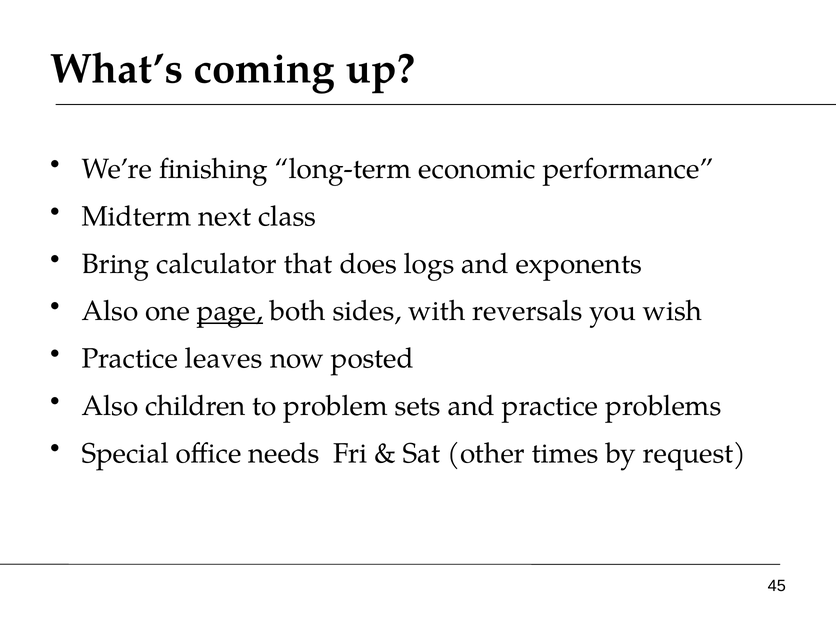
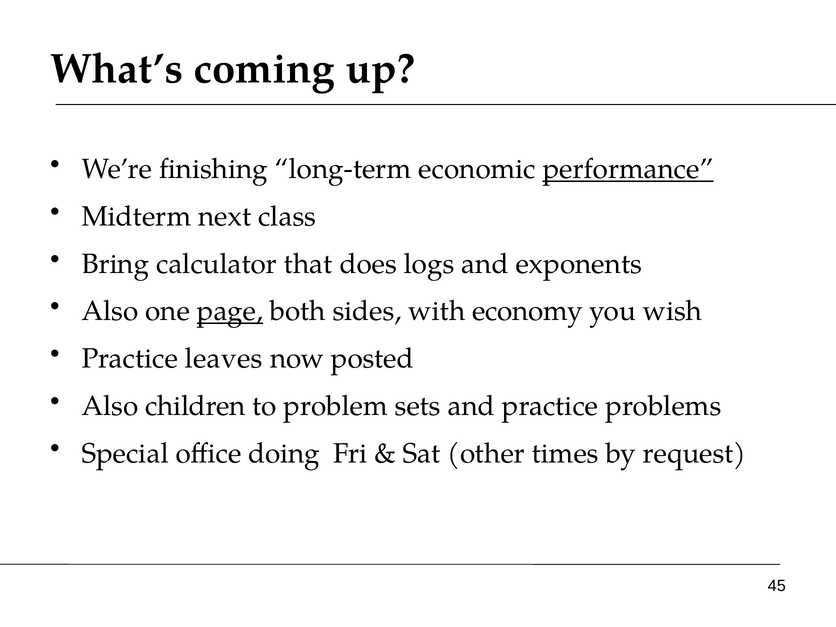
performance underline: none -> present
reversals: reversals -> economy
needs: needs -> doing
